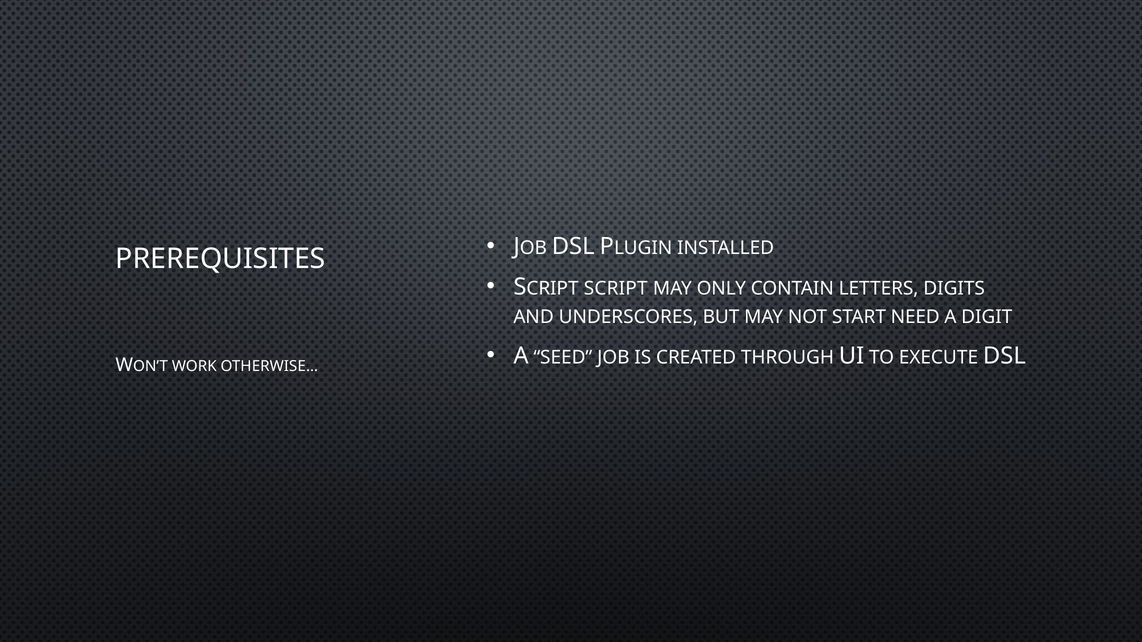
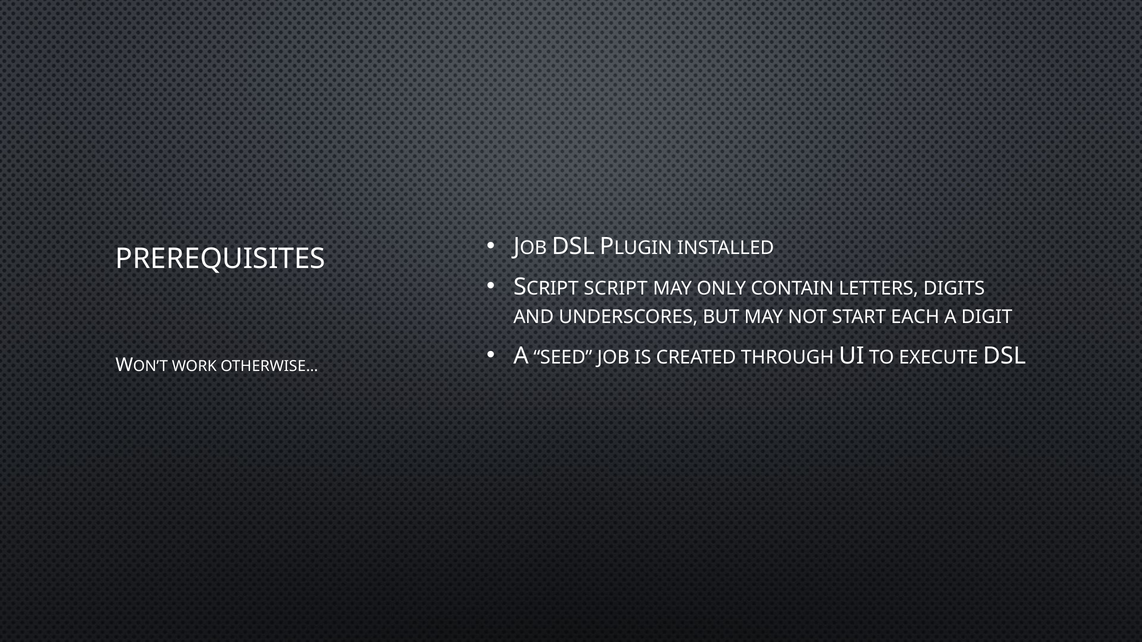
NEED: NEED -> EACH
